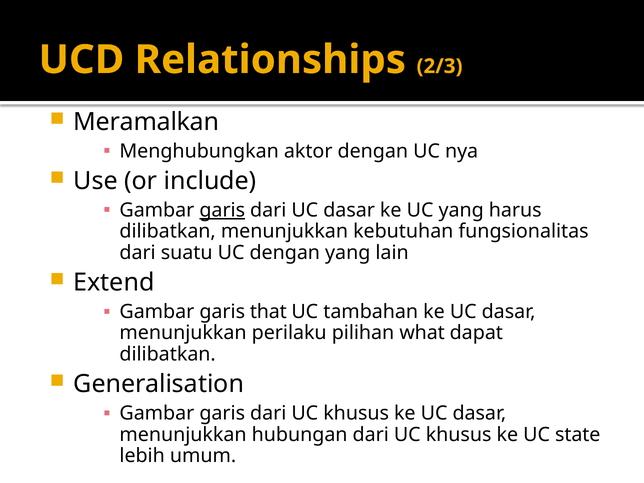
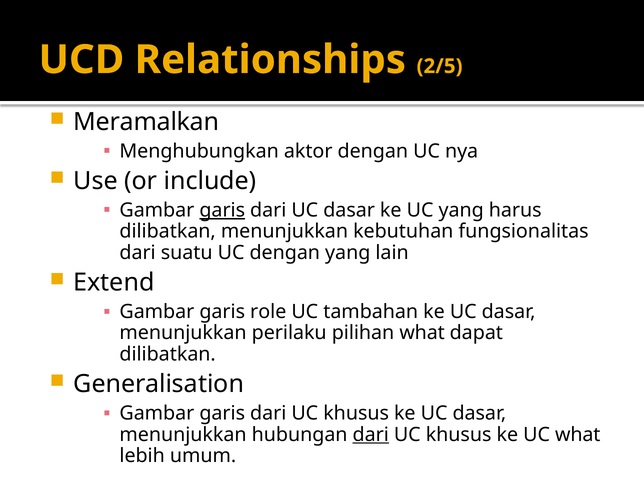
2/3: 2/3 -> 2/5
that: that -> role
dari at (371, 435) underline: none -> present
UC state: state -> what
